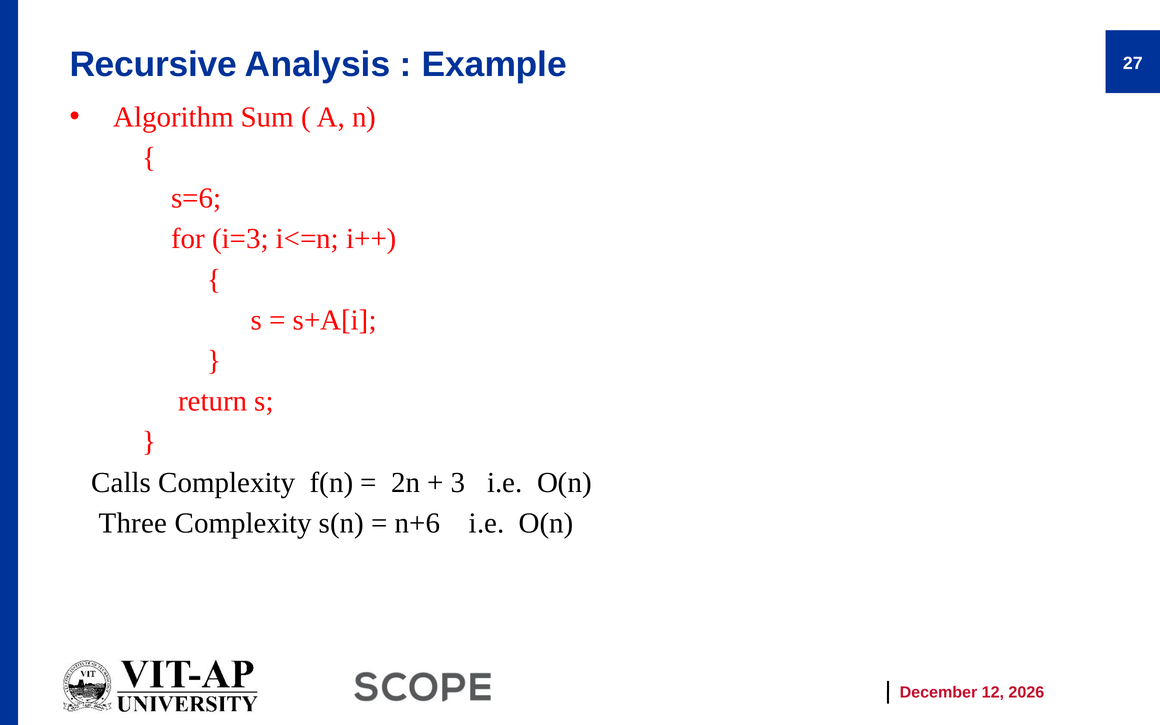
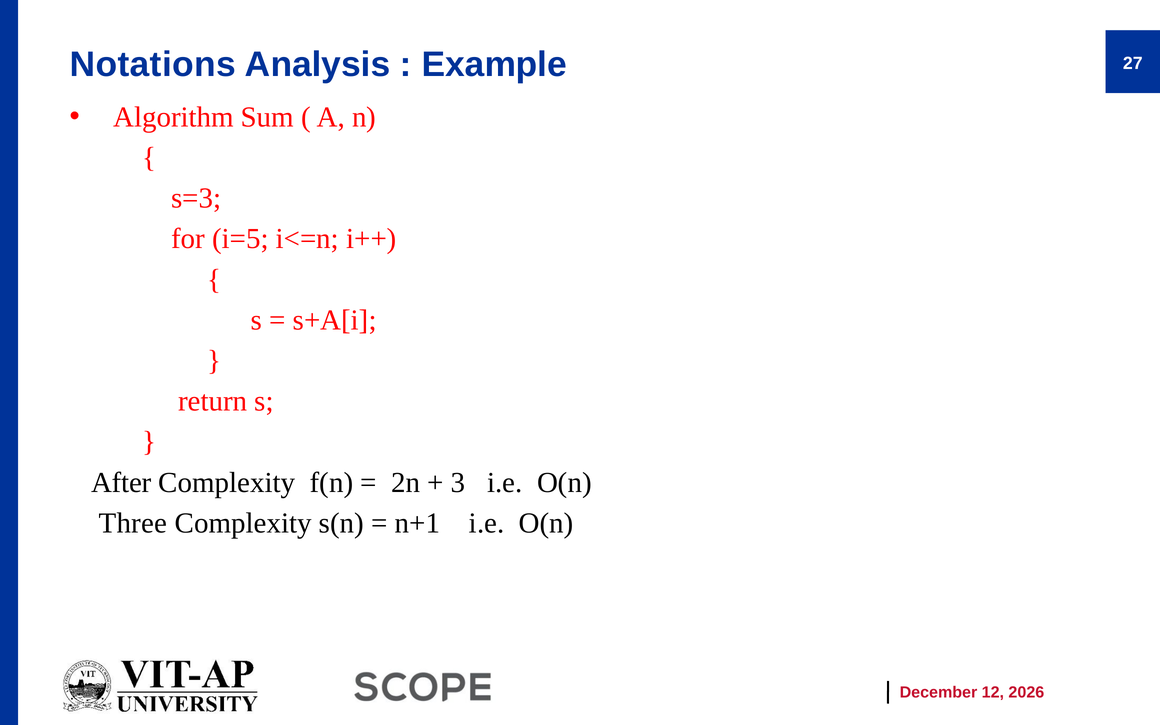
Recursive: Recursive -> Notations
s=6: s=6 -> s=3
i=3: i=3 -> i=5
Calls: Calls -> After
n+6: n+6 -> n+1
